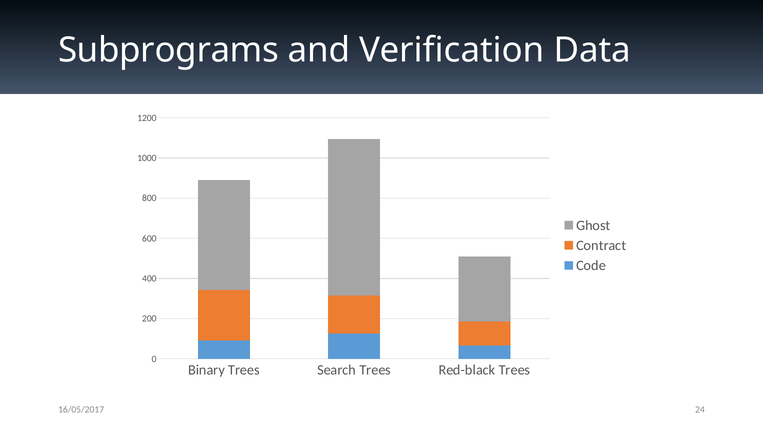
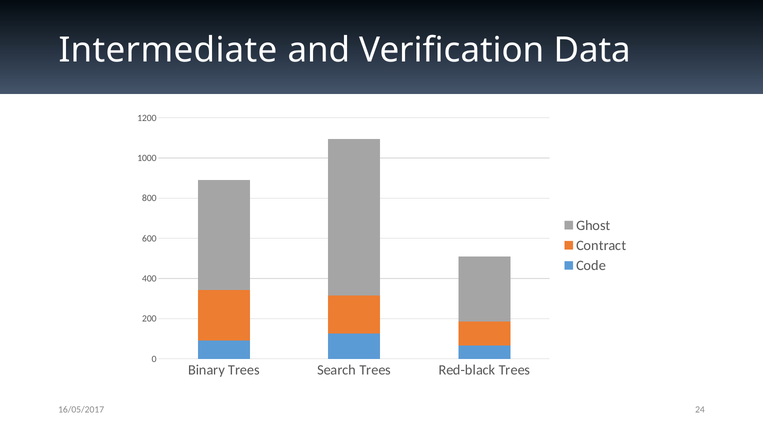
Subprograms: Subprograms -> Intermediate
